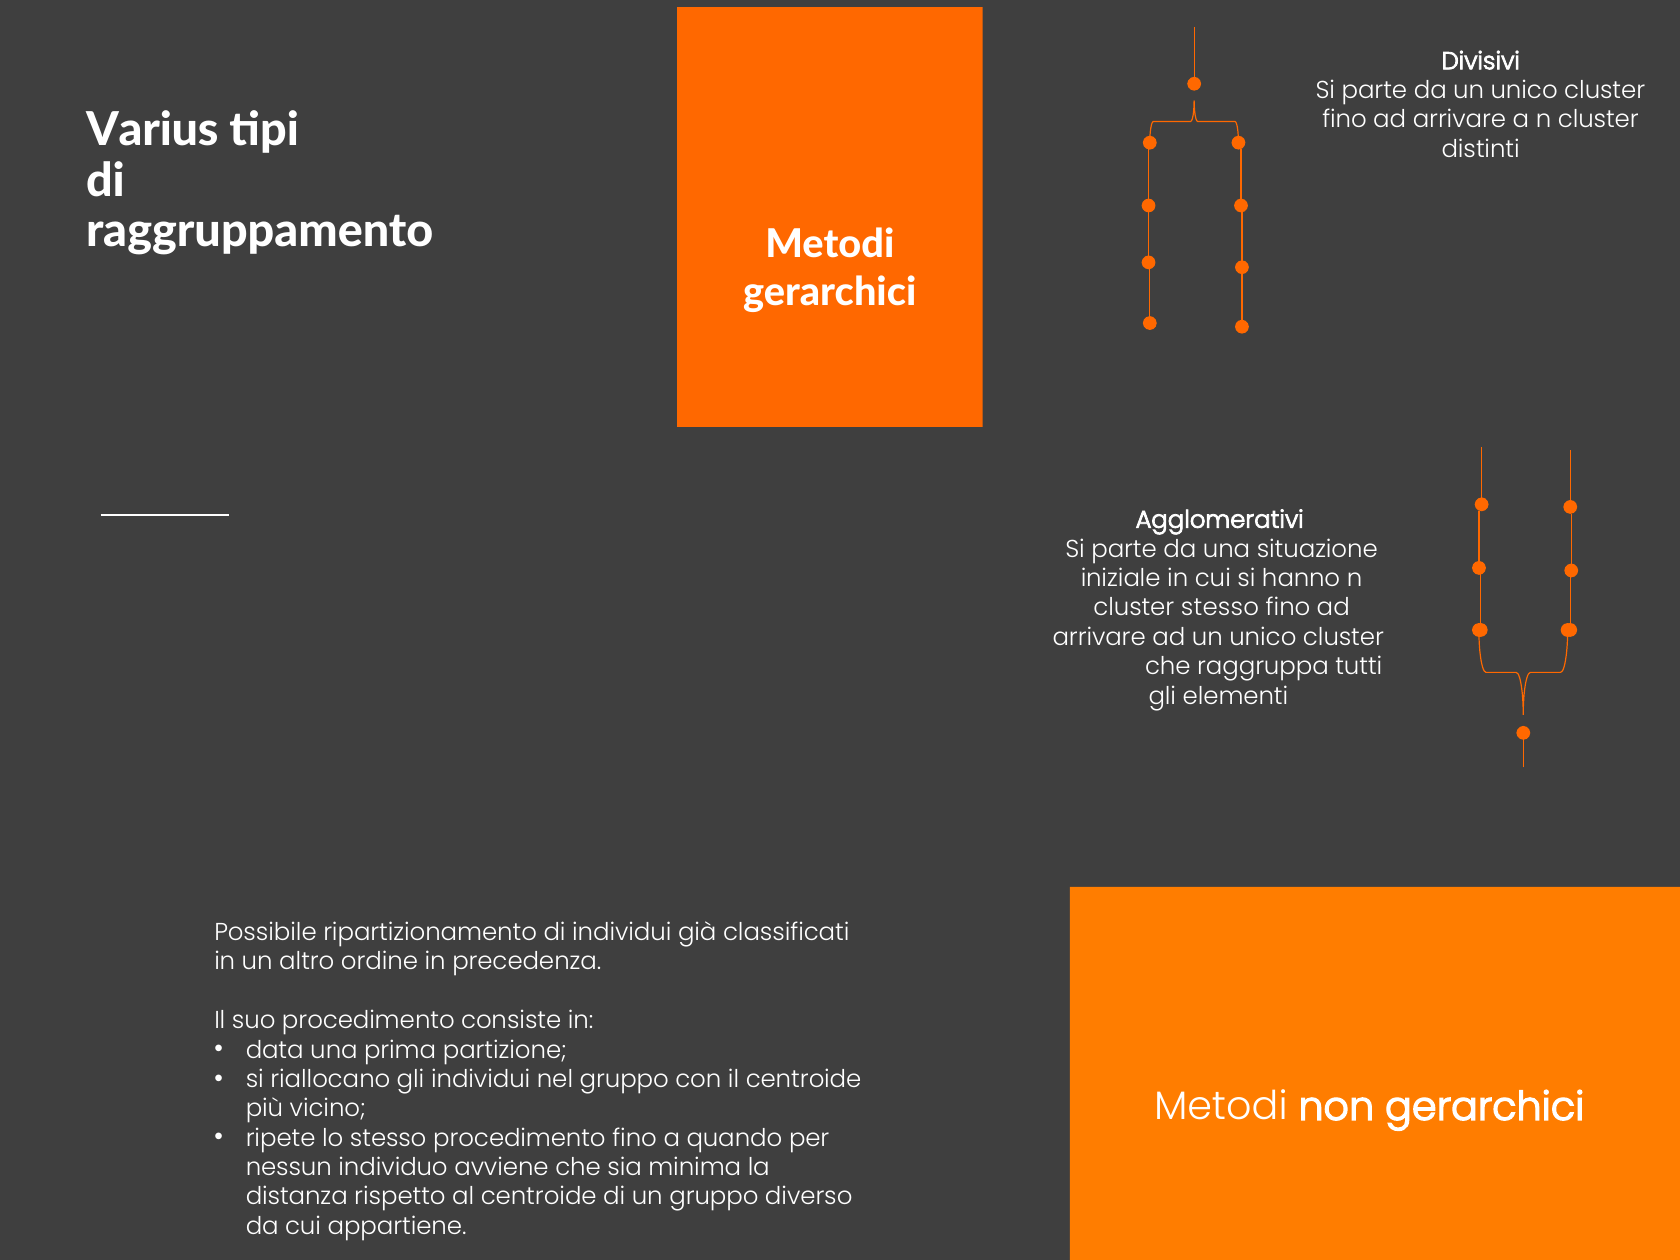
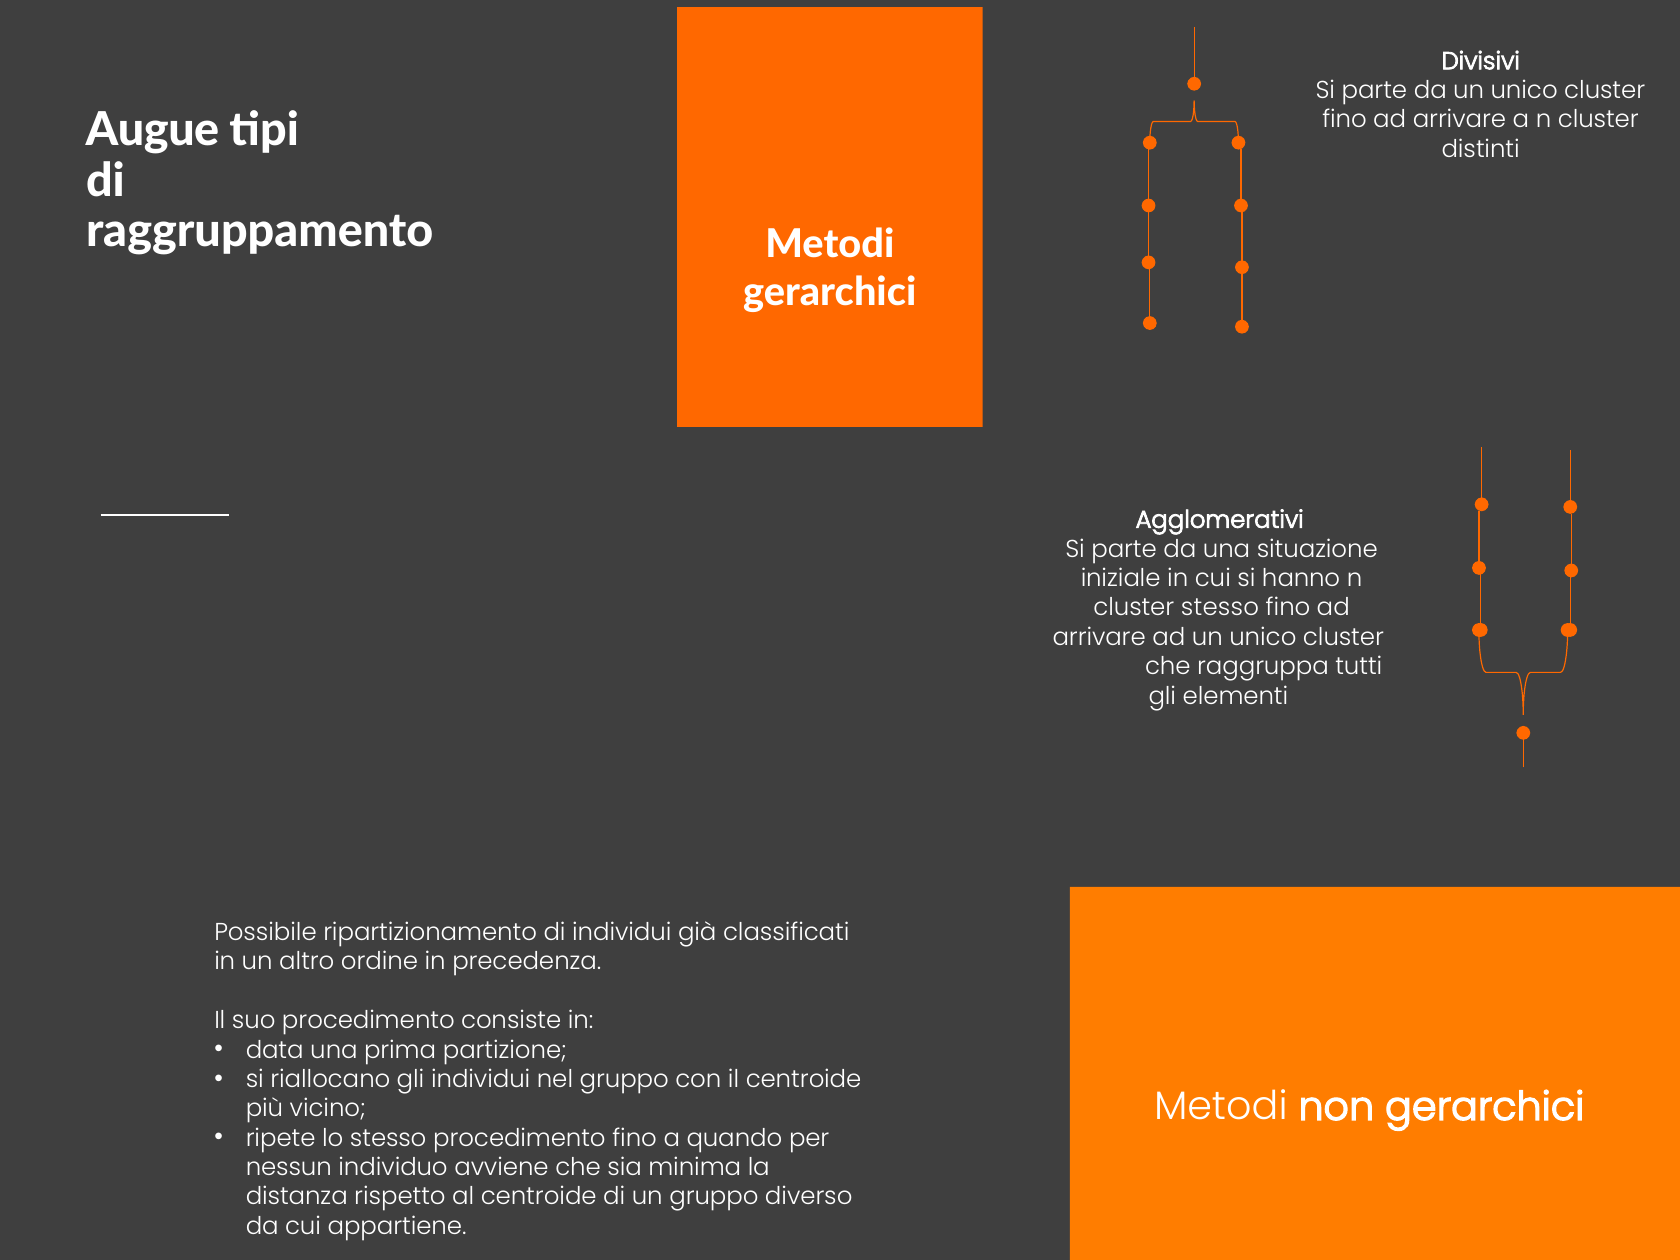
Varius: Varius -> Augue
